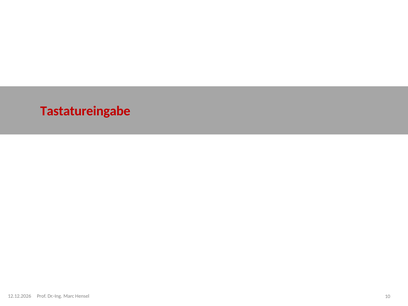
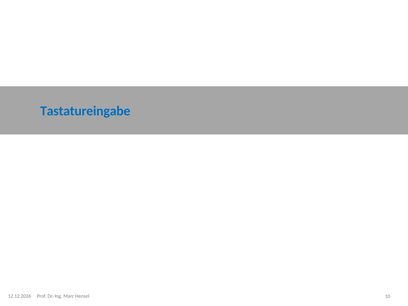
Tastatureingabe colour: red -> blue
